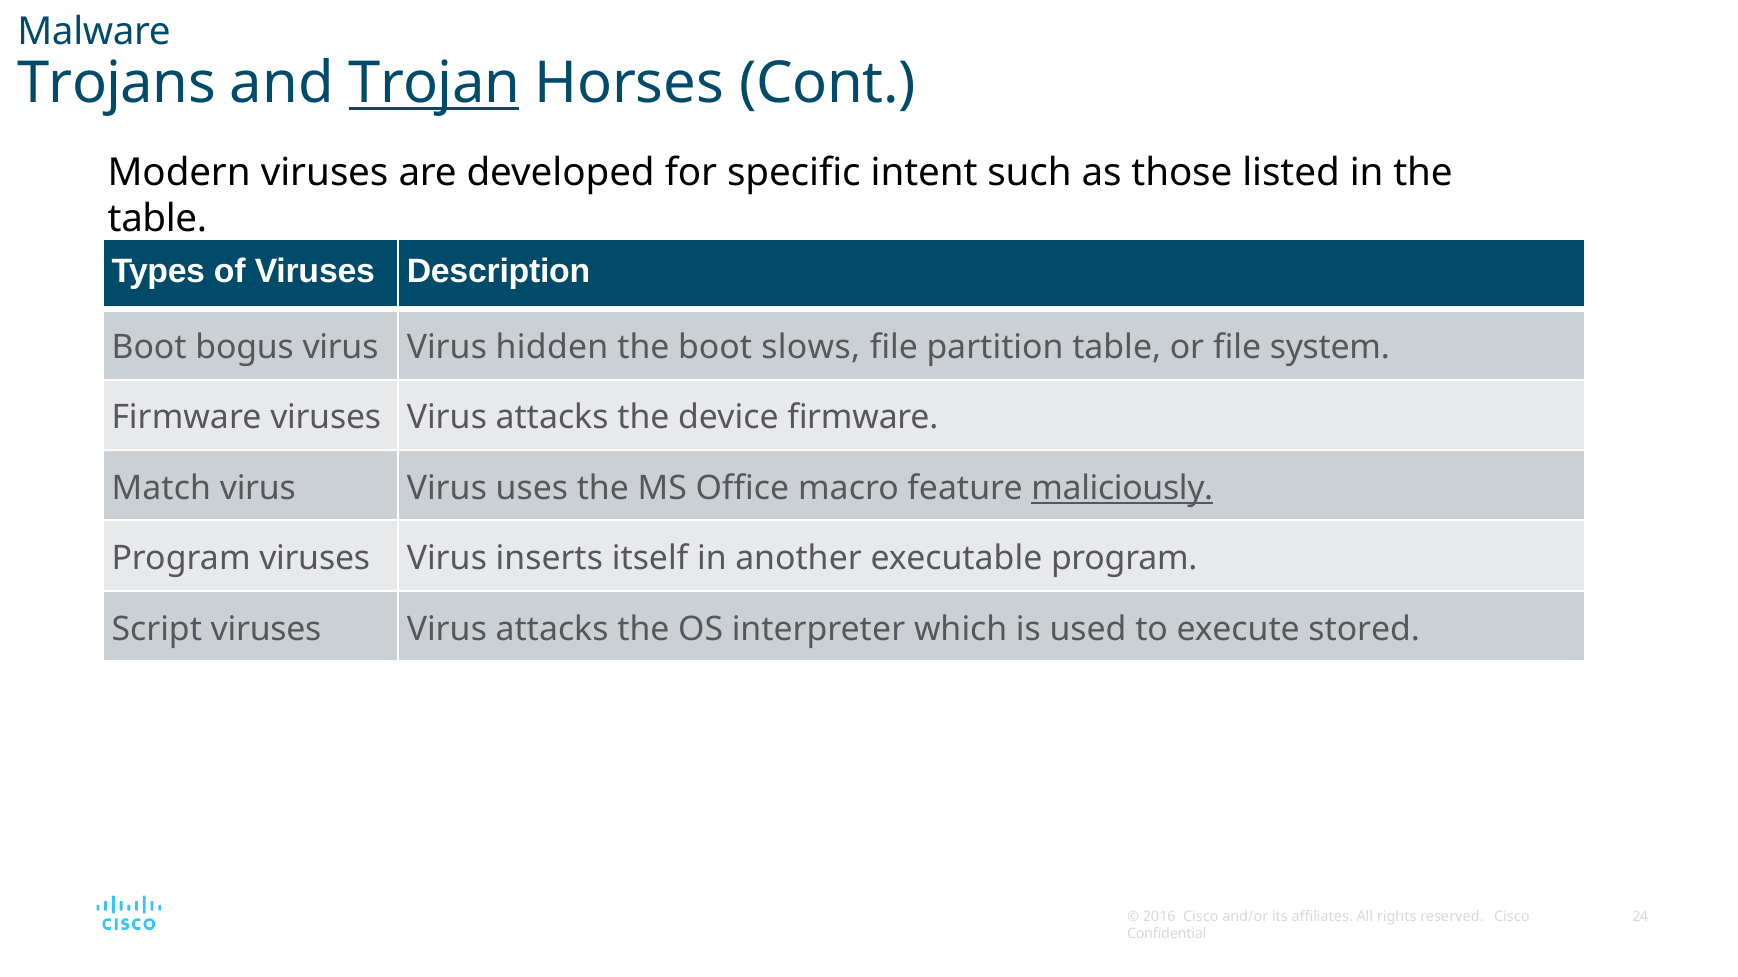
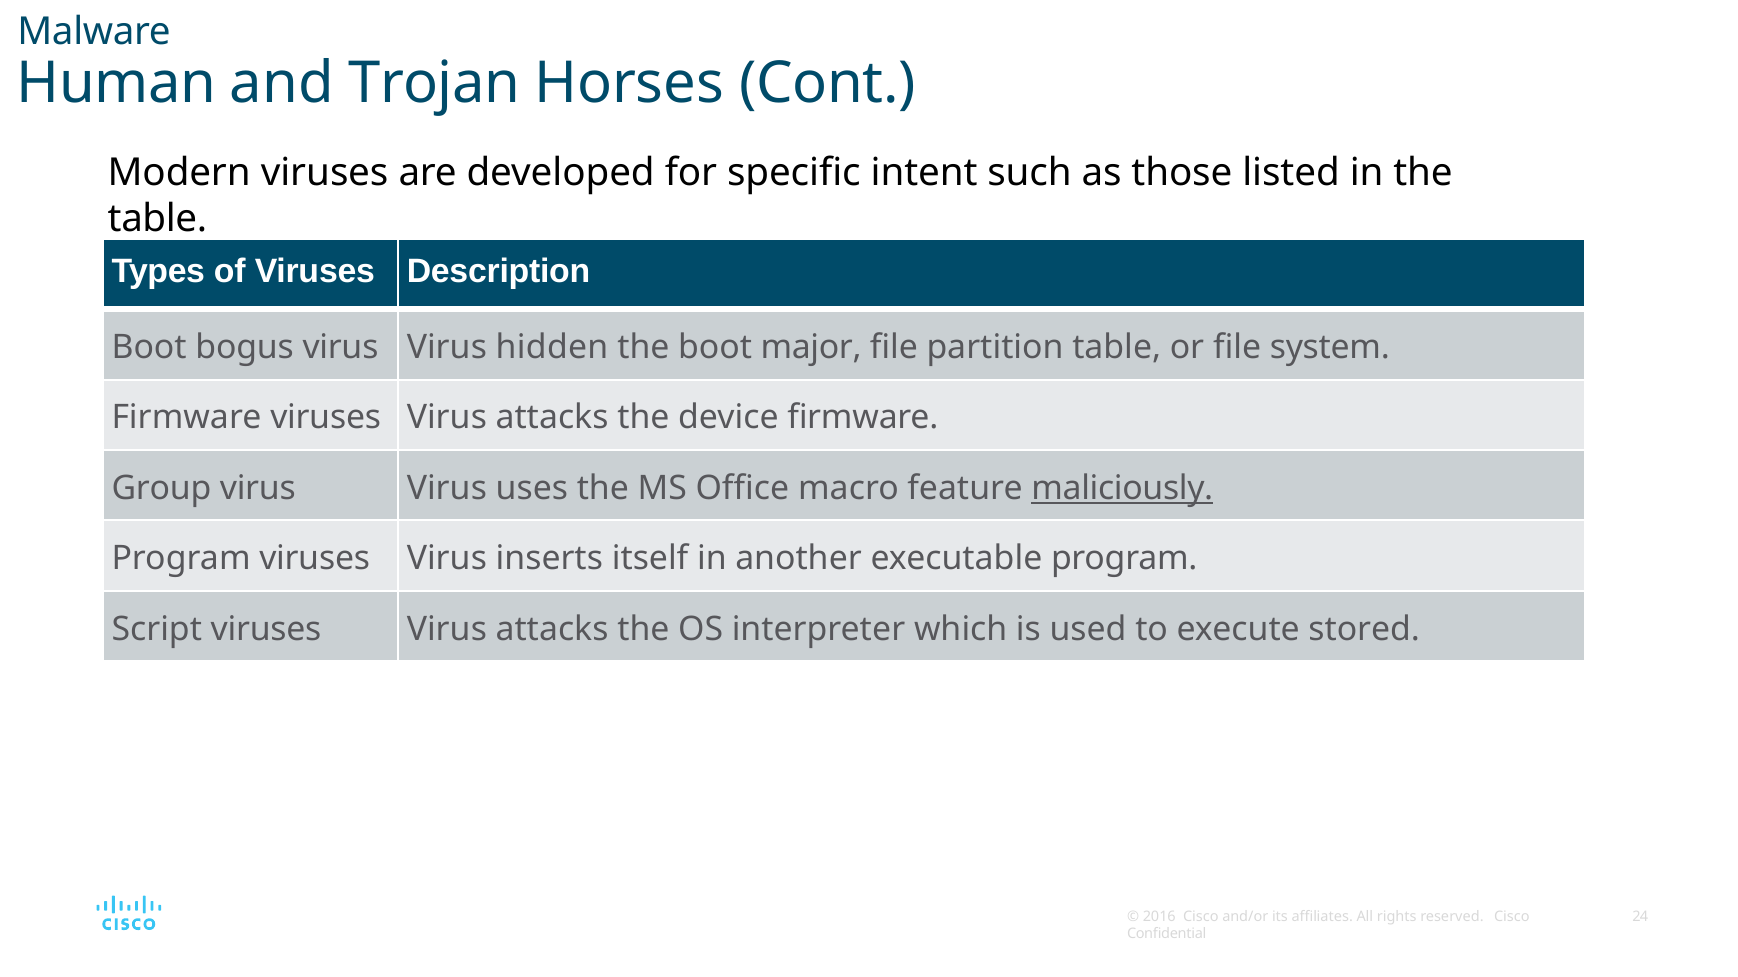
Trojans: Trojans -> Human
Trojan underline: present -> none
slows: slows -> major
Match: Match -> Group
